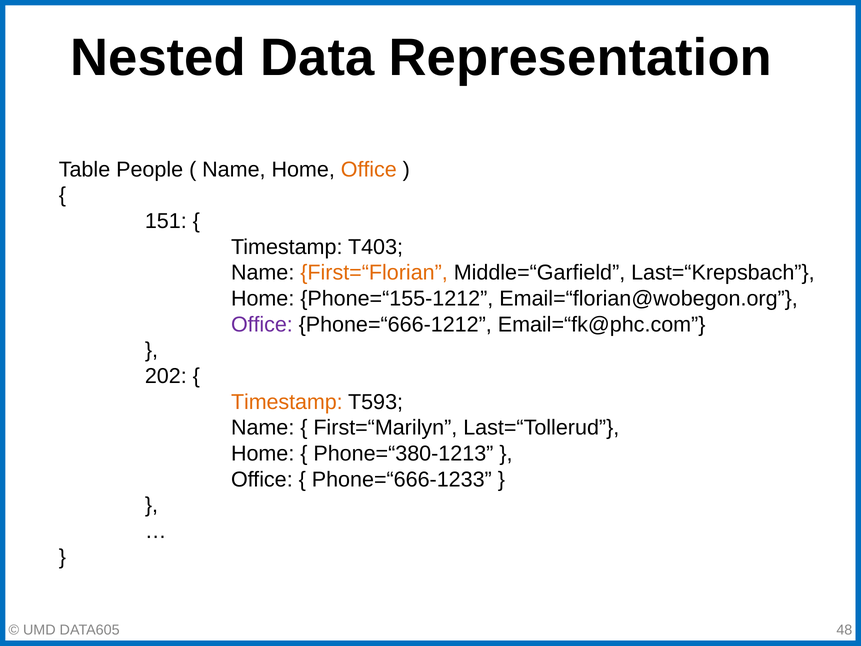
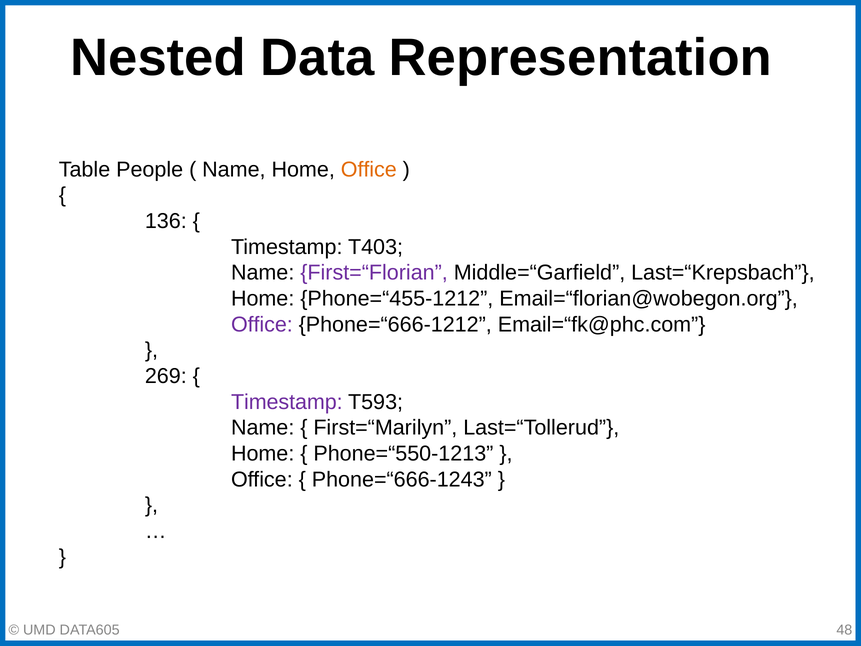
151: 151 -> 136
First=“Florian colour: orange -> purple
Phone=“155-1212: Phone=“155-1212 -> Phone=“455-1212
202: 202 -> 269
Timestamp at (287, 402) colour: orange -> purple
Phone=“380-1213: Phone=“380-1213 -> Phone=“550-1213
Phone=“666-1233: Phone=“666-1233 -> Phone=“666-1243
